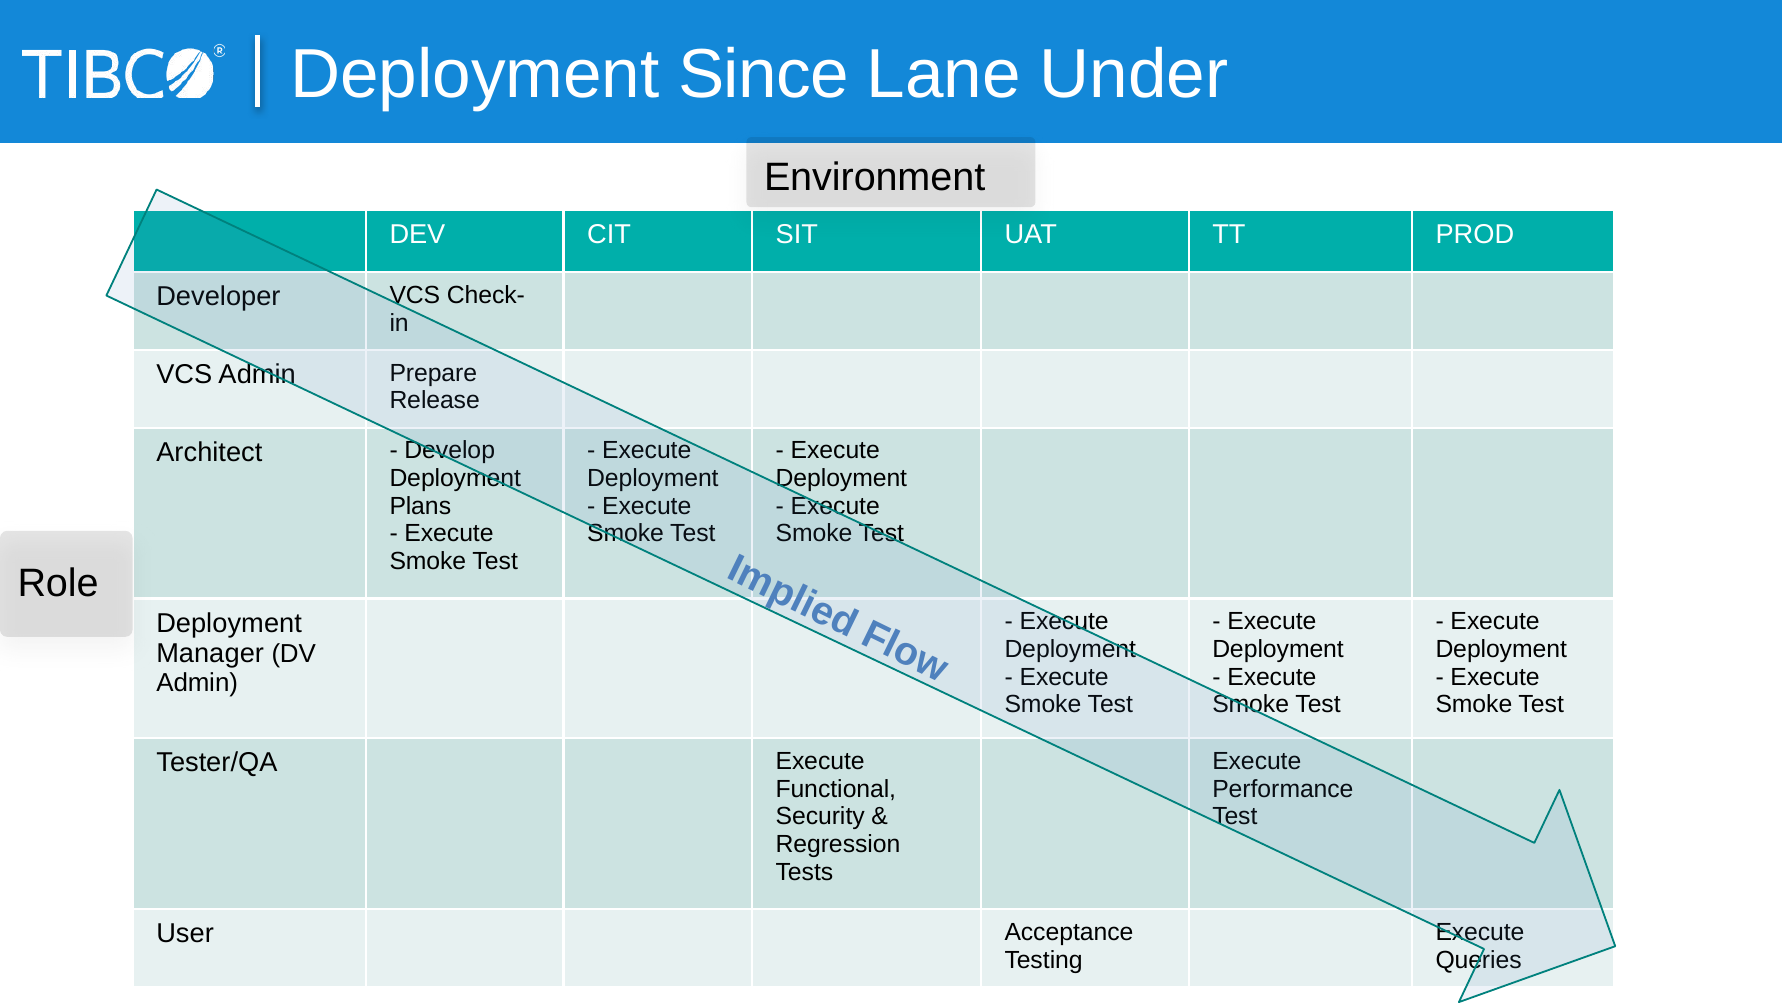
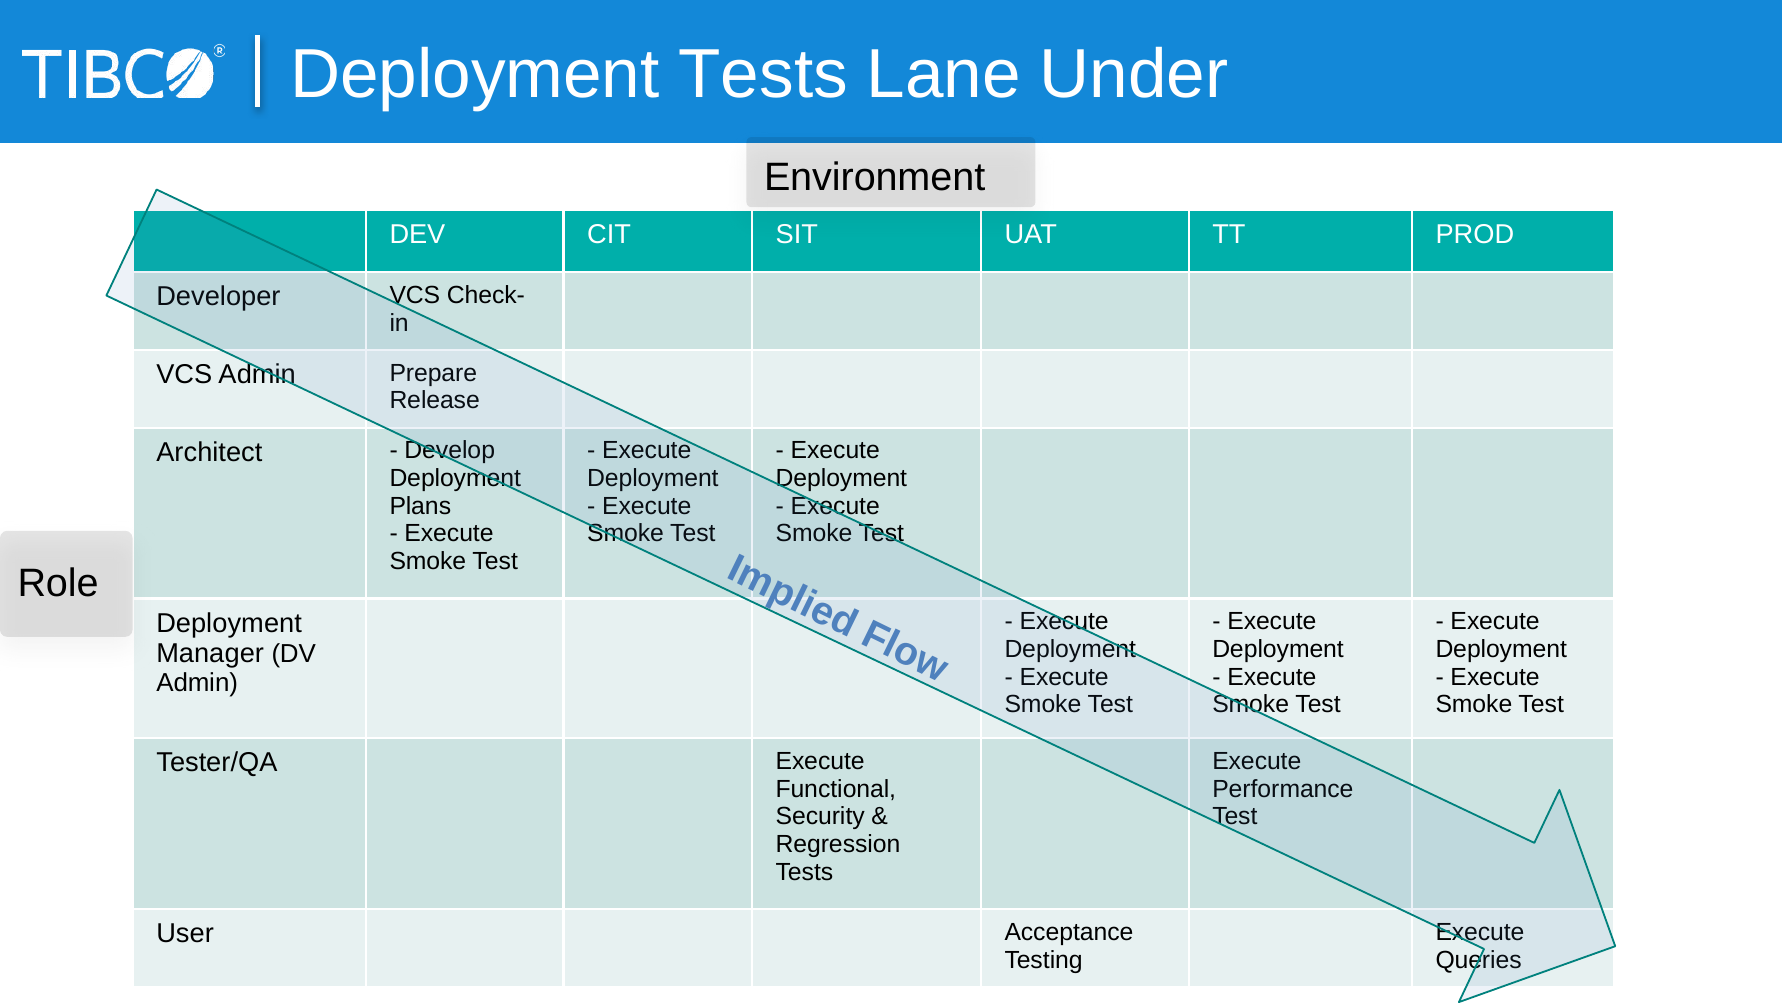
Deployment Since: Since -> Tests
